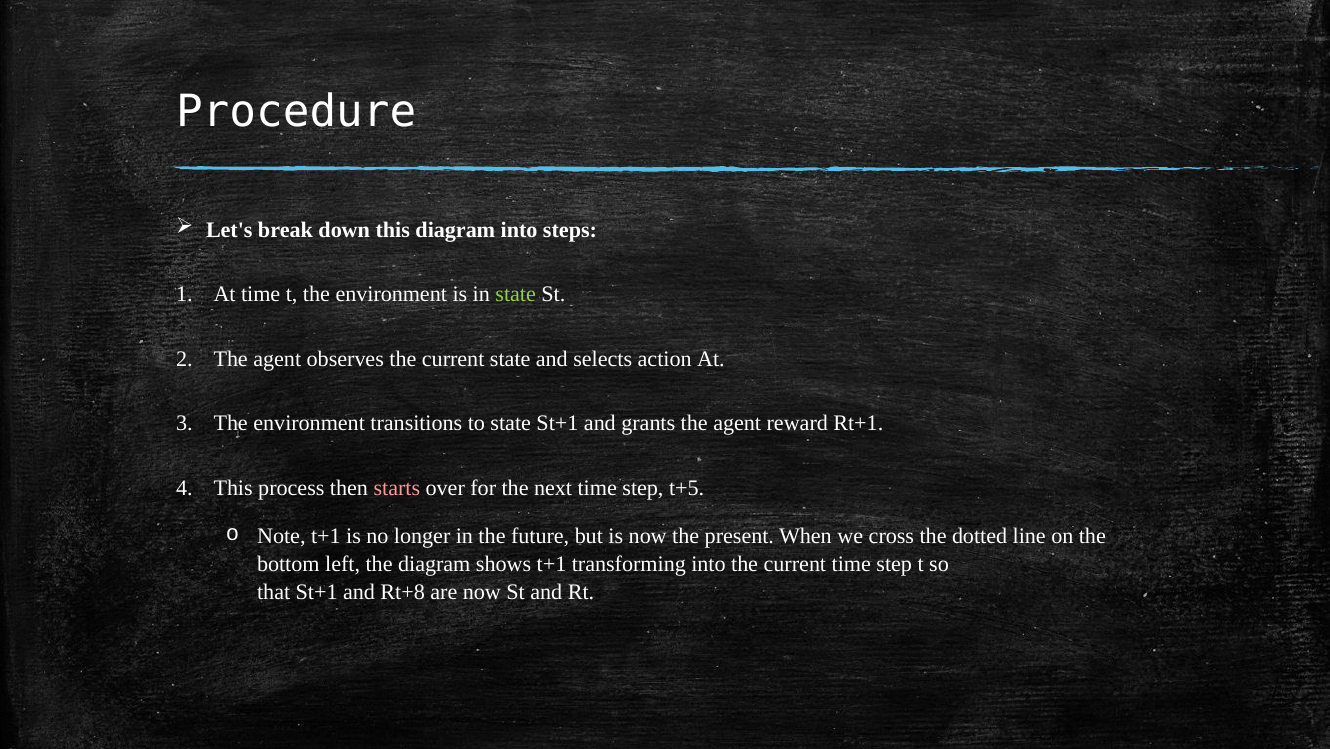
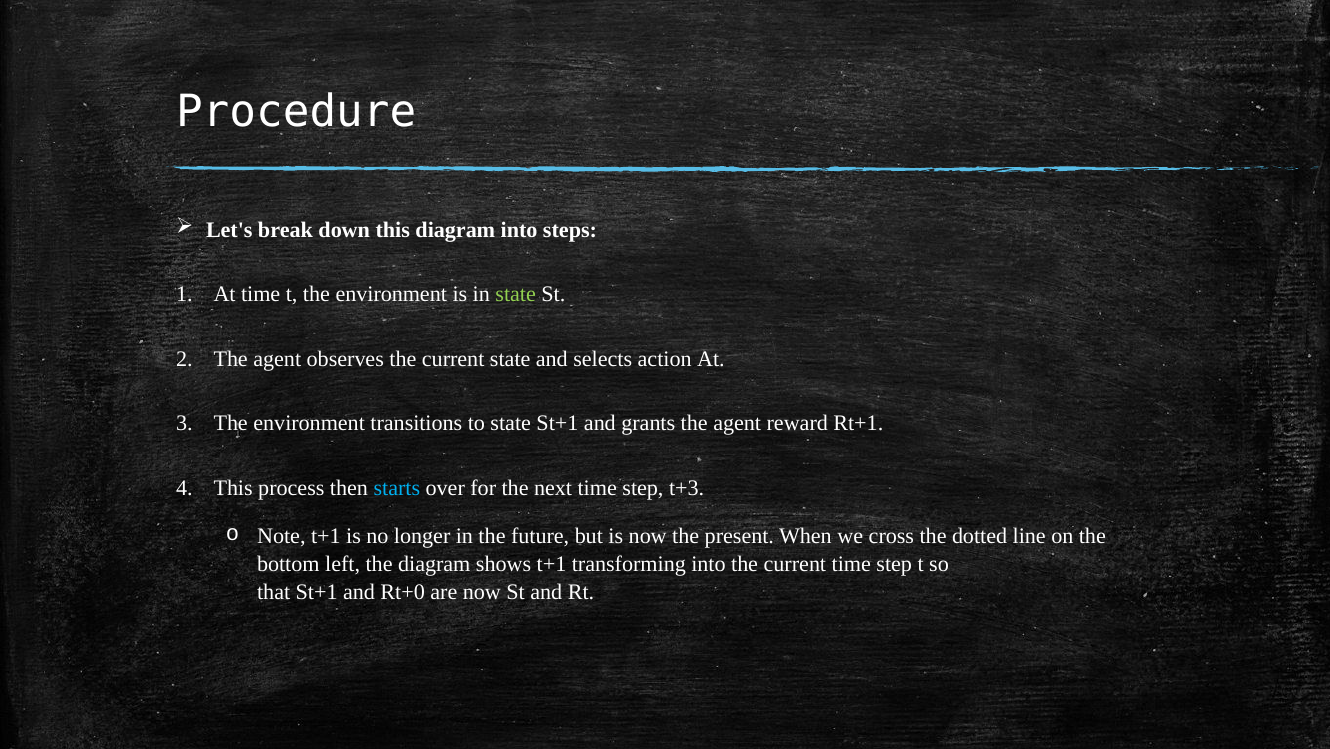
starts colour: pink -> light blue
t+5: t+5 -> t+3
Rt+8: Rt+8 -> Rt+0
